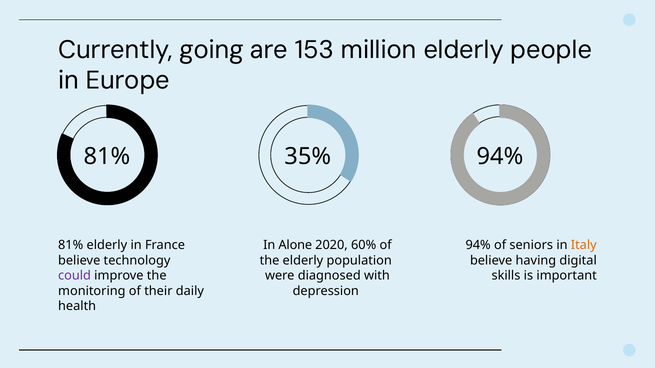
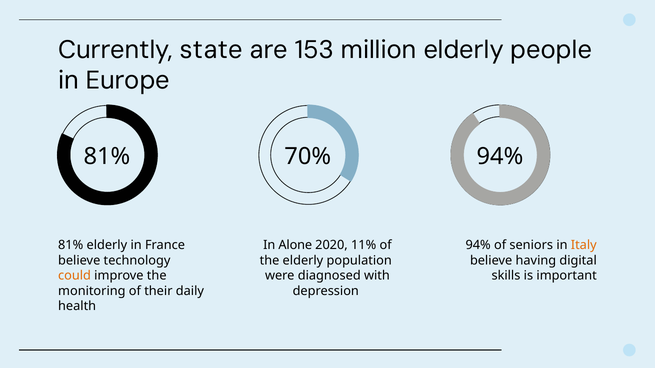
going: going -> state
35%: 35% -> 70%
60%: 60% -> 11%
could colour: purple -> orange
